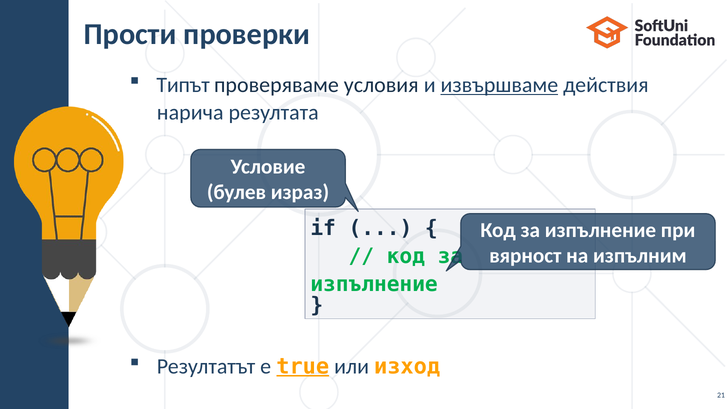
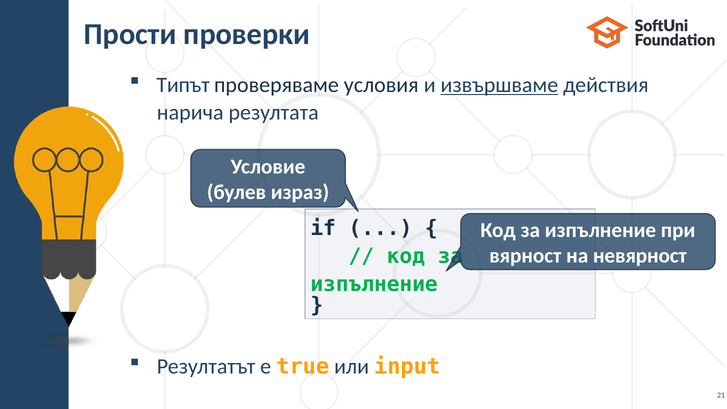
изпълним: изпълним -> невярност
true underline: present -> none
изход: изход -> input
